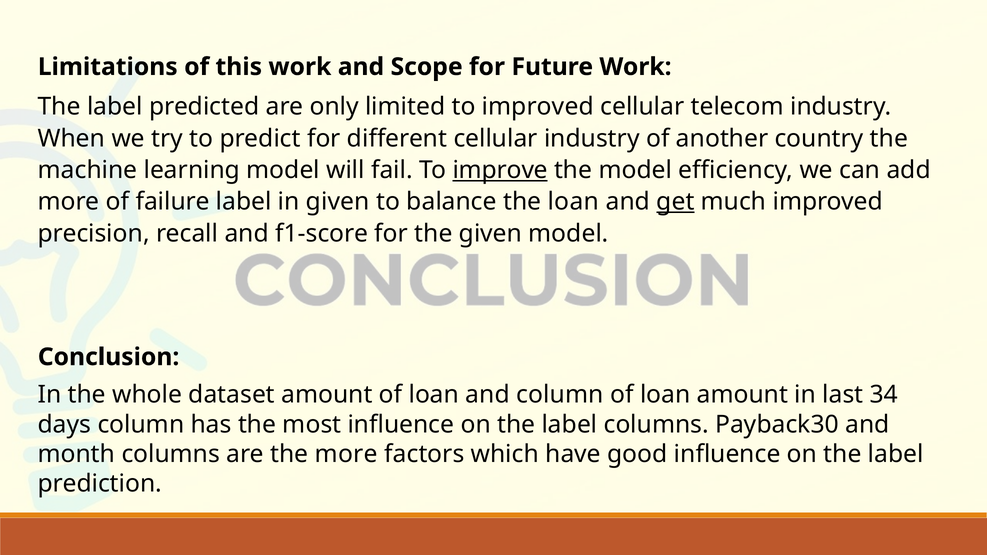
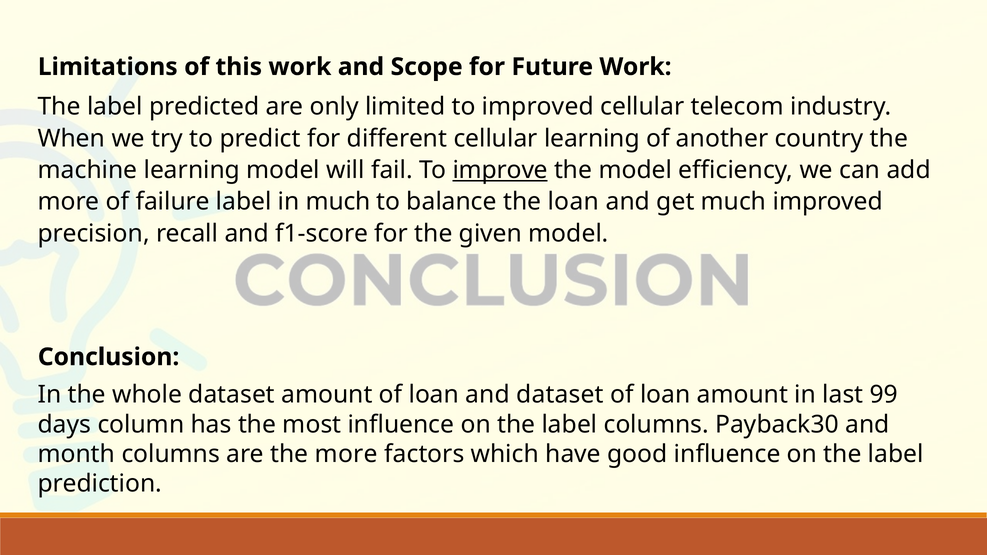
cellular industry: industry -> learning
in given: given -> much
get underline: present -> none
and column: column -> dataset
34: 34 -> 99
